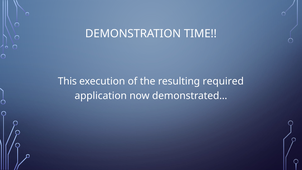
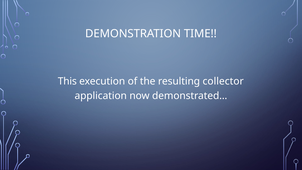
required: required -> collector
